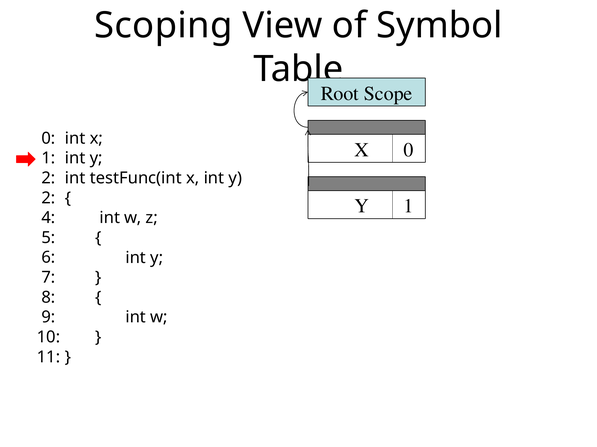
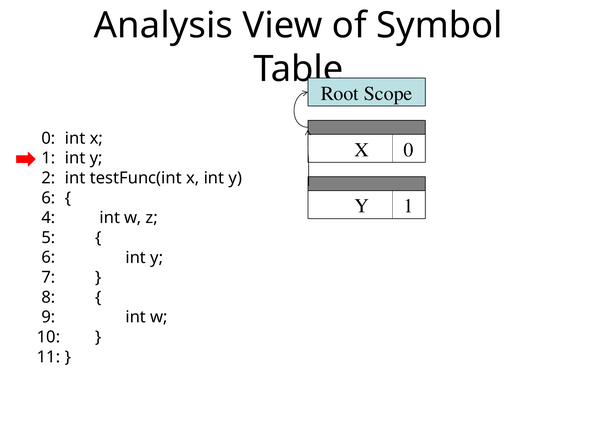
Scoping: Scoping -> Analysis
2 at (48, 198): 2 -> 6
